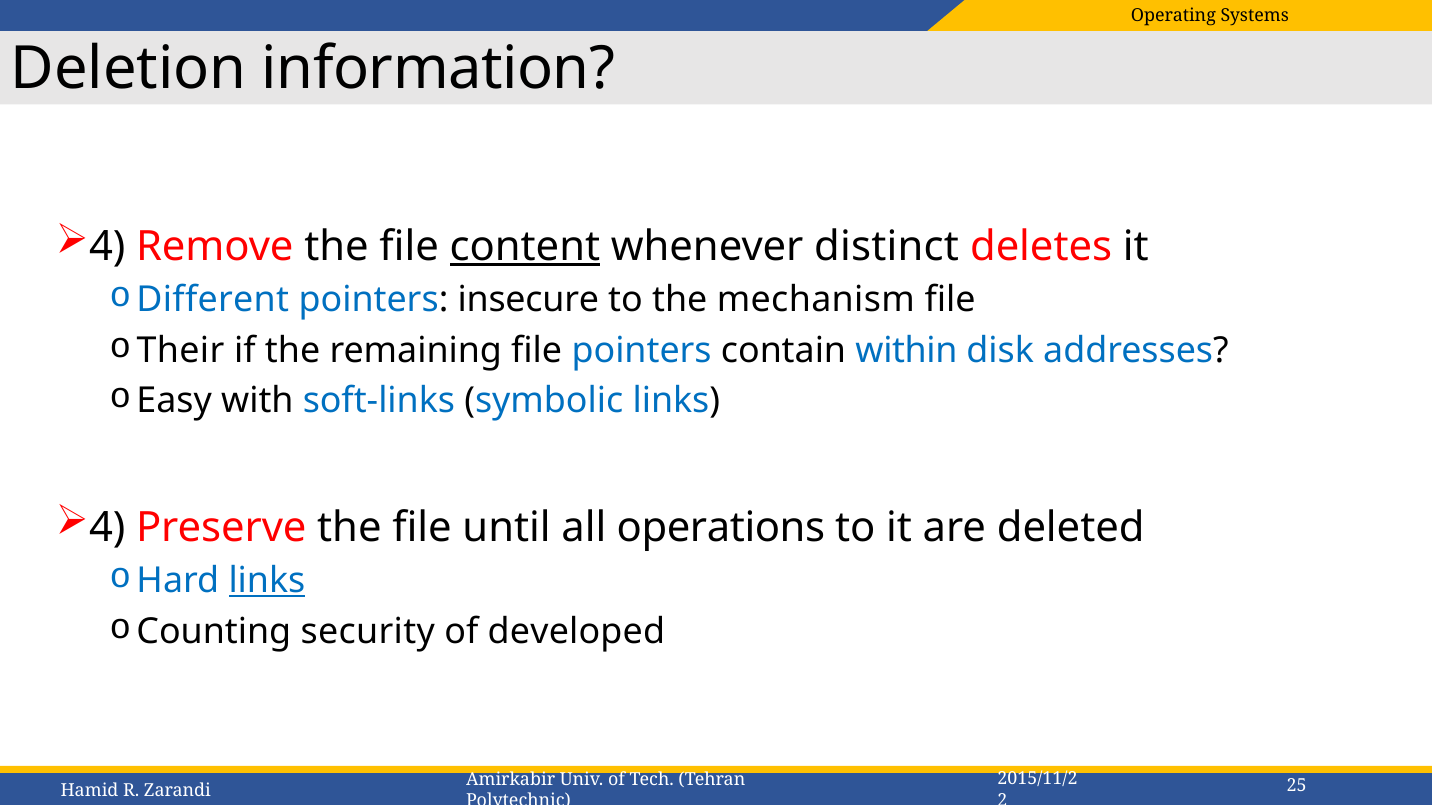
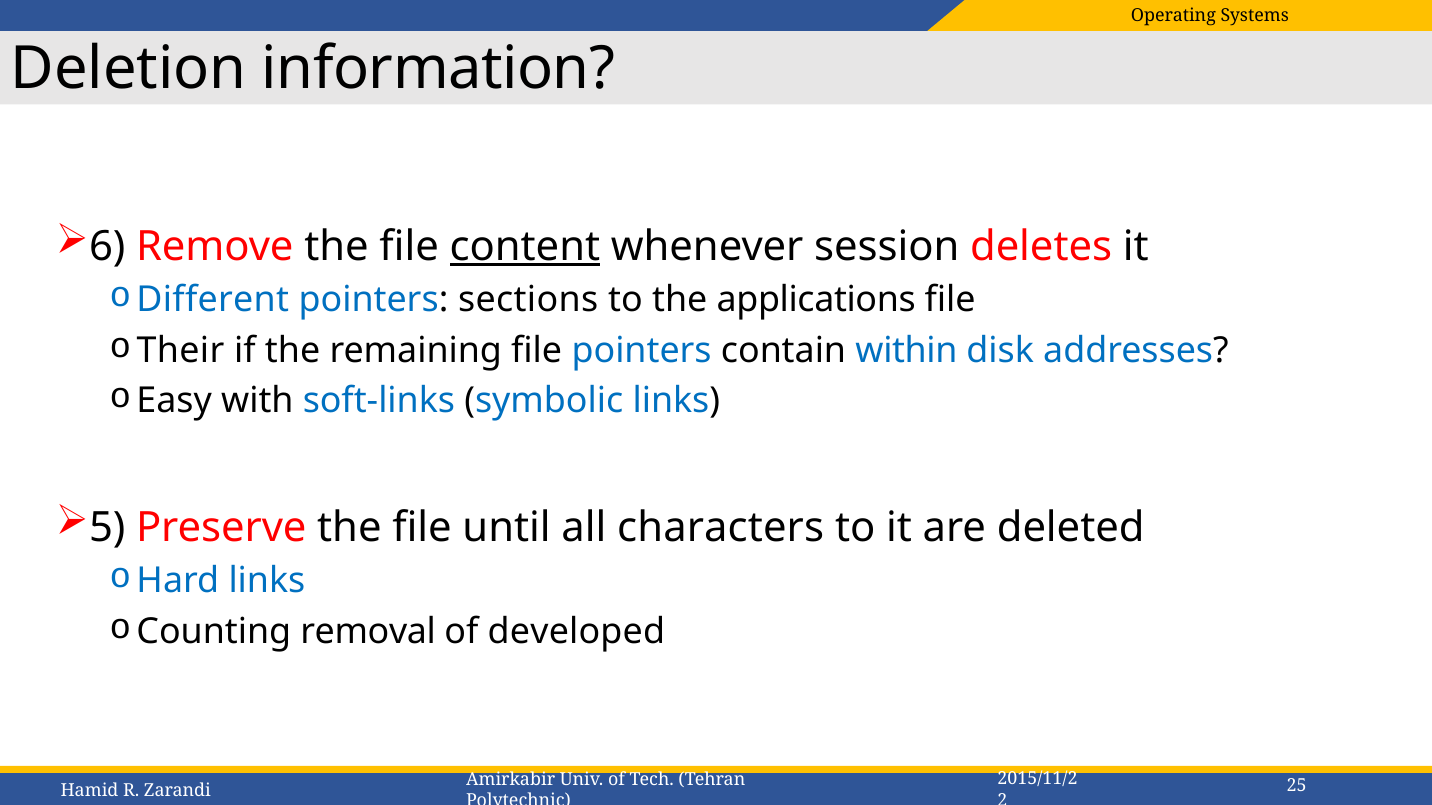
4 at (107, 247): 4 -> 6
distinct: distinct -> session
insecure: insecure -> sections
mechanism: mechanism -> applications
4 at (107, 528): 4 -> 5
operations: operations -> characters
links at (267, 581) underline: present -> none
security: security -> removal
